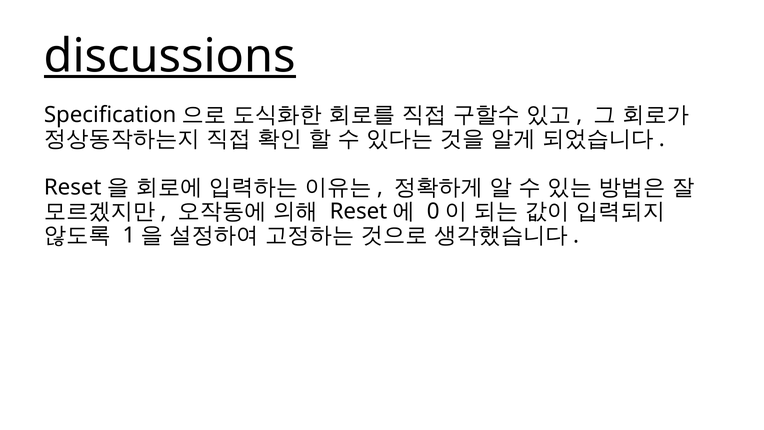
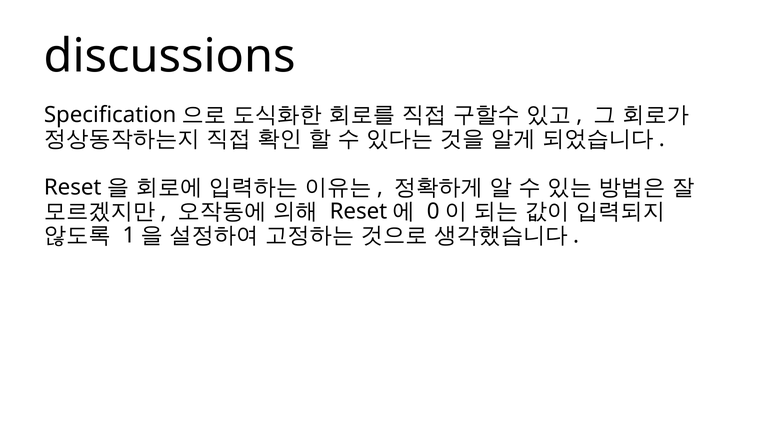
discussions underline: present -> none
